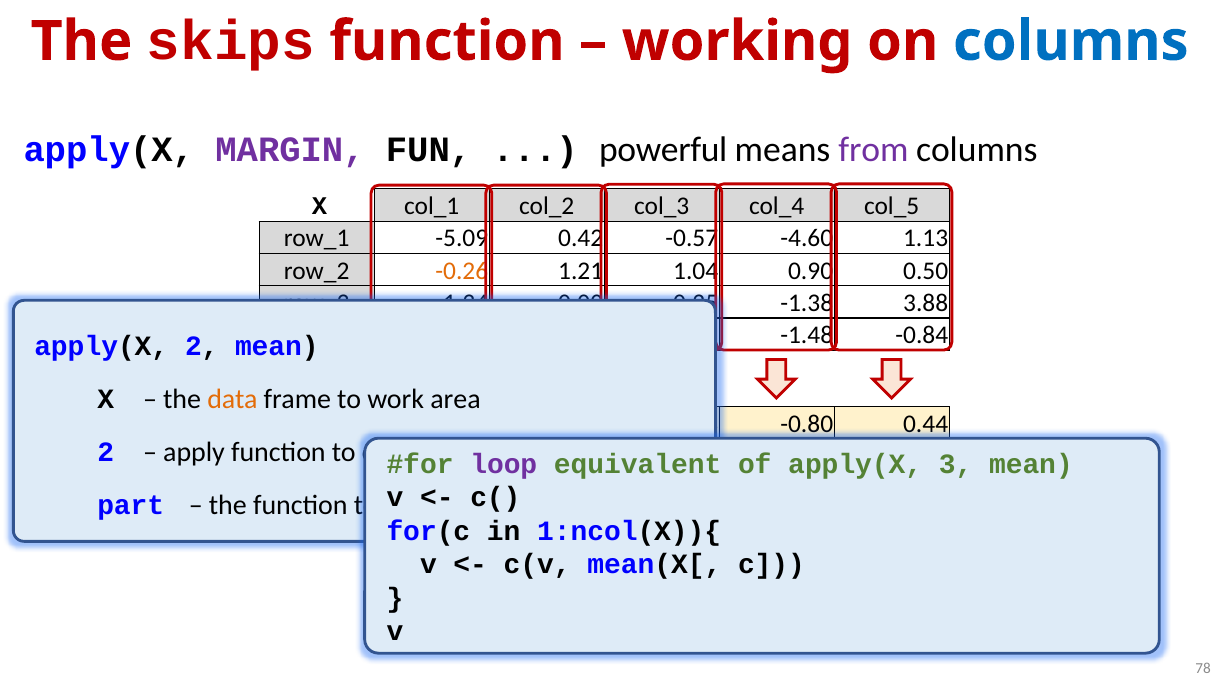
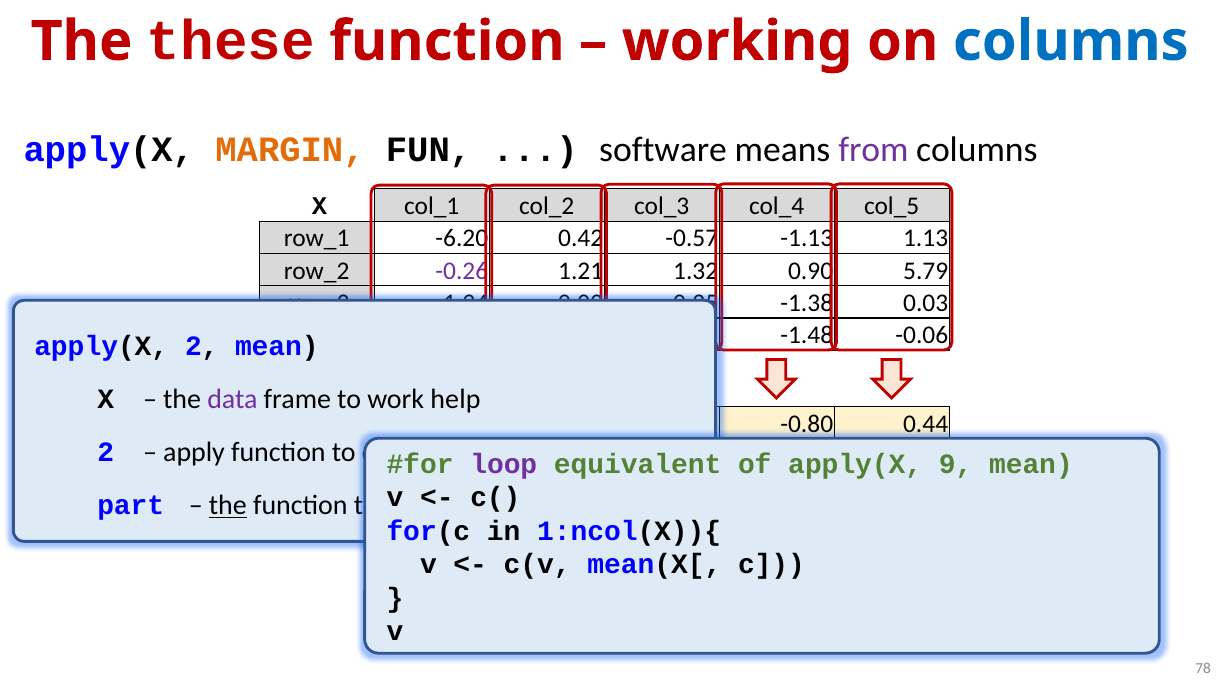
skips: skips -> these
MARGIN colour: purple -> orange
powerful: powerful -> software
-5.09: -5.09 -> -6.20
-4.60: -4.60 -> -1.13
-0.26 colour: orange -> purple
1.04: 1.04 -> 1.32
0.50: 0.50 -> 5.79
3.88: 3.88 -> 0.03
-0.84: -0.84 -> -0.06
data colour: orange -> purple
area: area -> help
3: 3 -> 9
the at (228, 506) underline: none -> present
